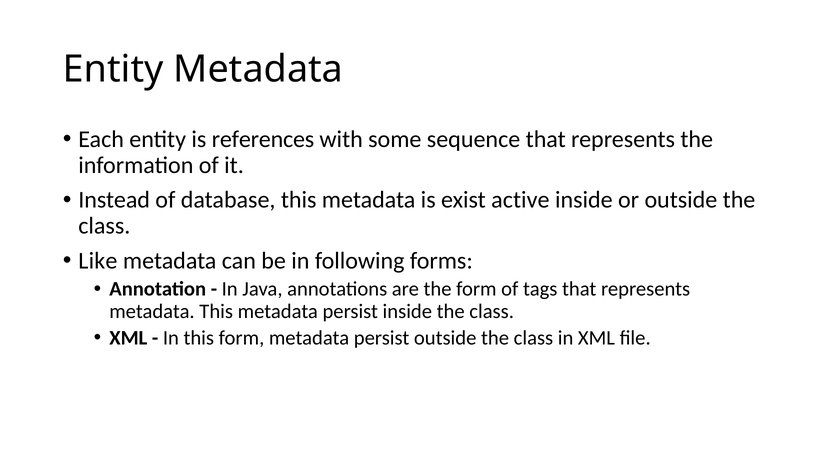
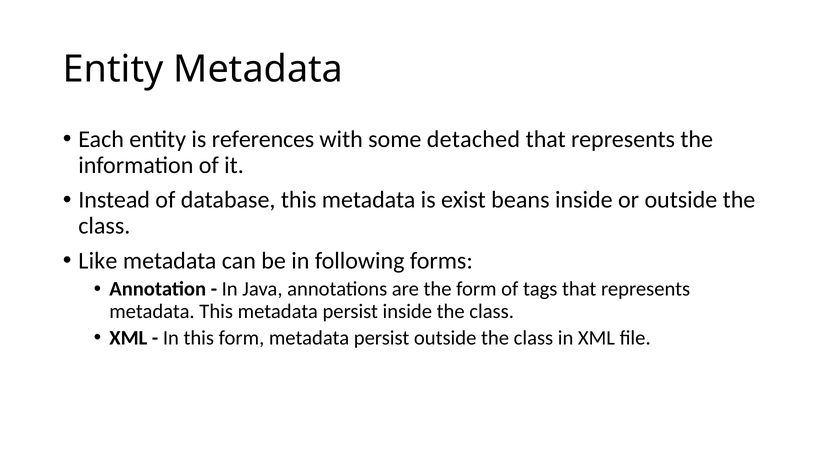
sequence: sequence -> detached
active: active -> beans
